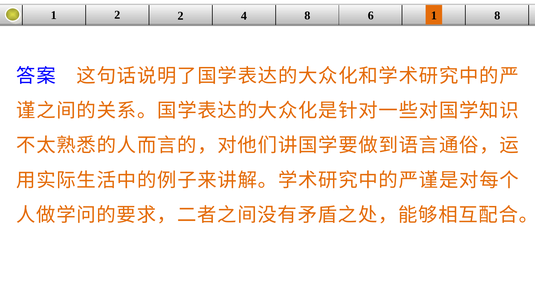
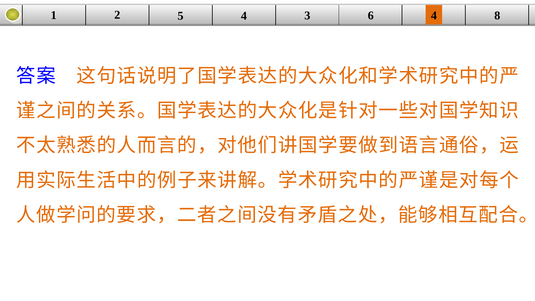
2 2: 2 -> 5
4 8: 8 -> 3
6 1: 1 -> 4
